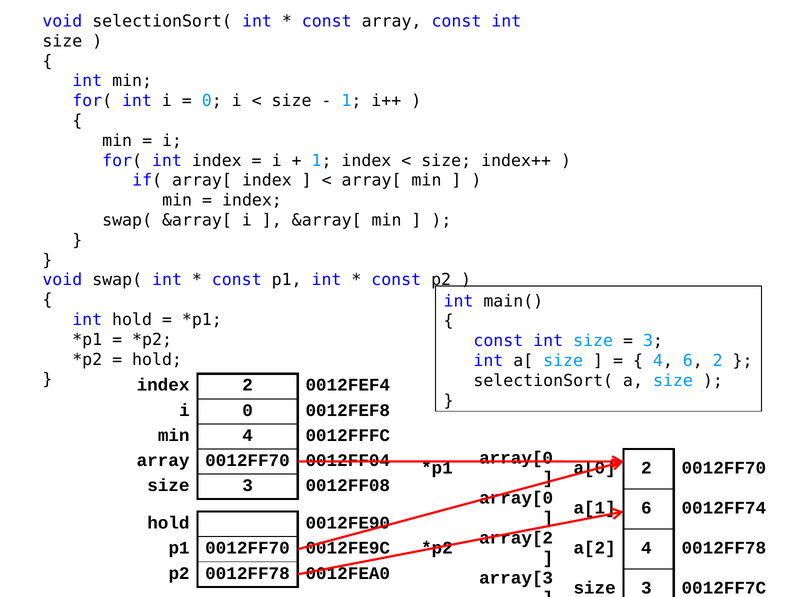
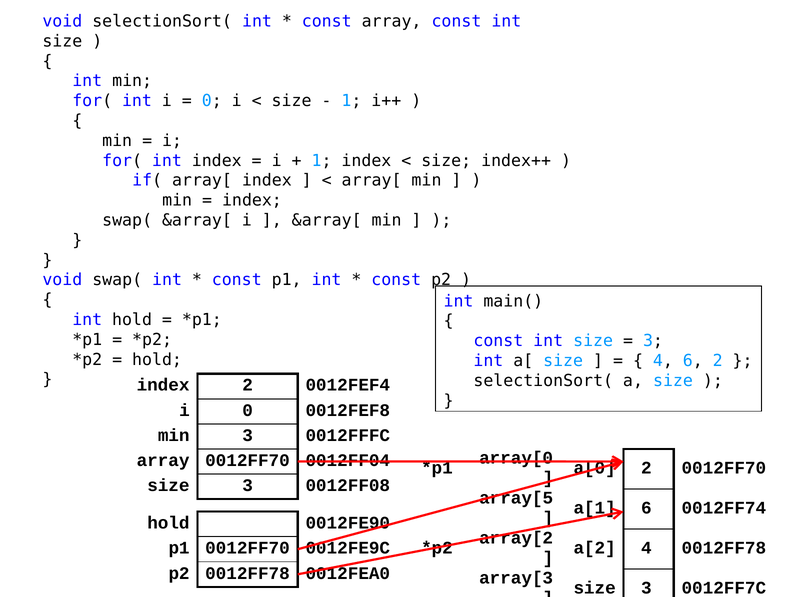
min 4: 4 -> 3
array[0 at (516, 498): array[0 -> array[5
